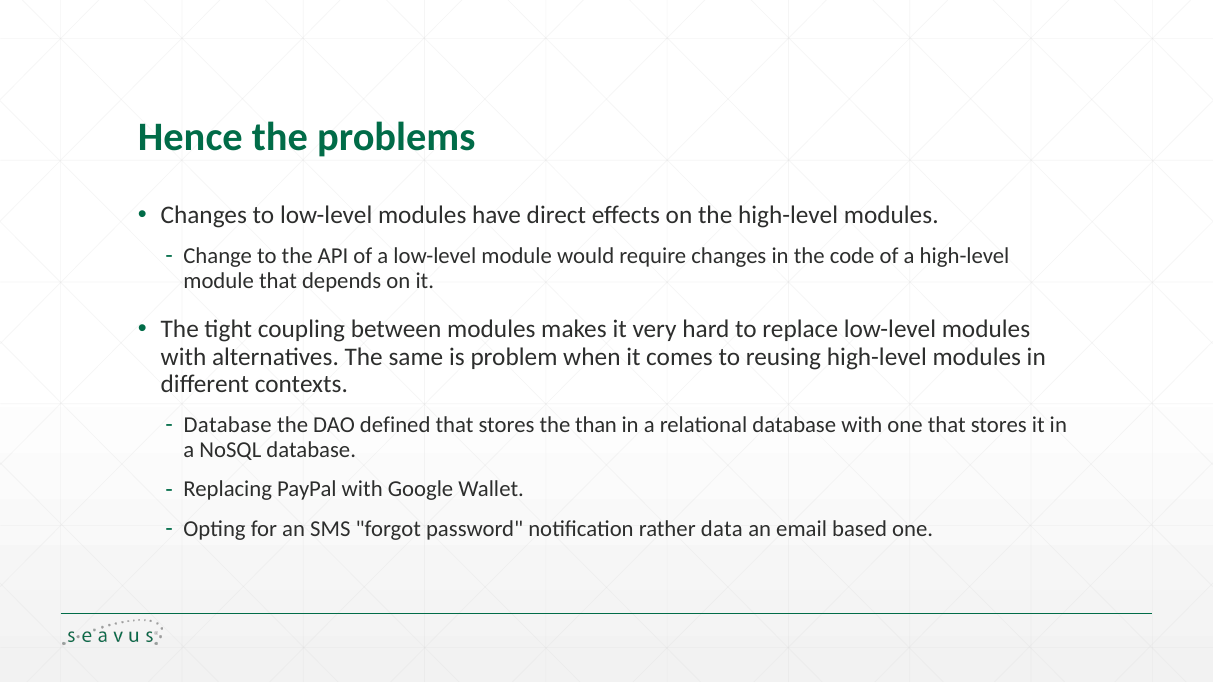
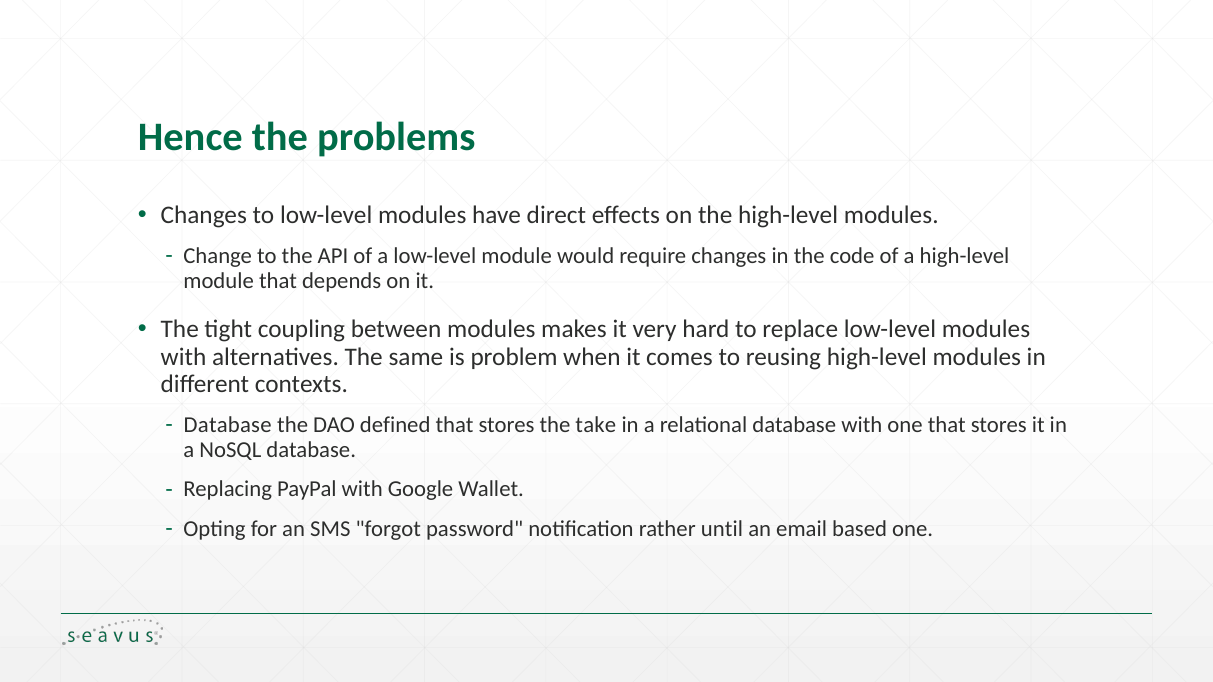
than: than -> take
data: data -> until
